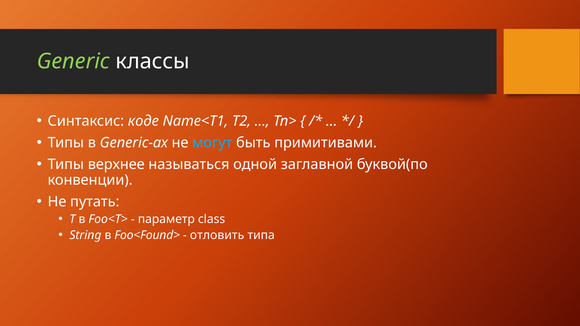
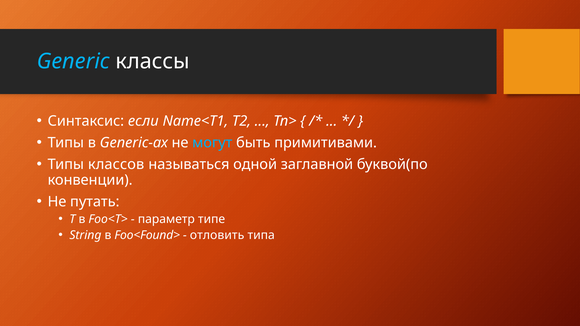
Generic colour: light green -> light blue
коде: коде -> если
верхнее: верхнее -> классов
class: class -> типе
